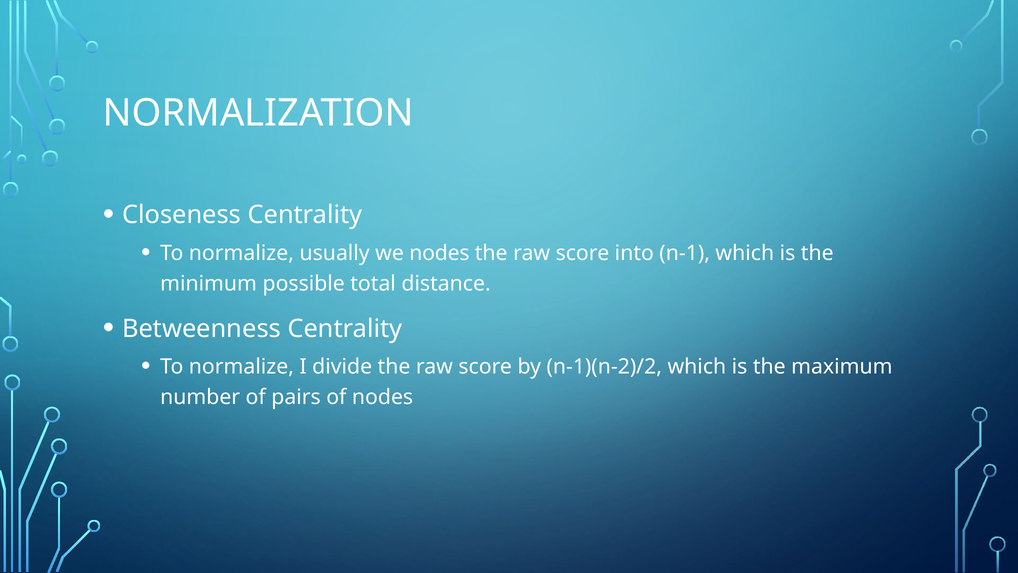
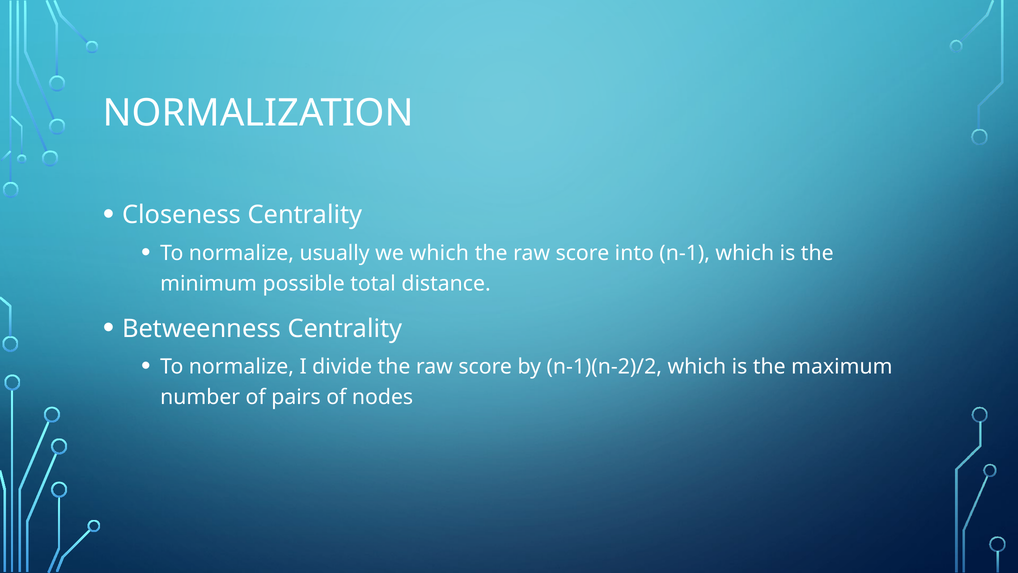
we nodes: nodes -> which
